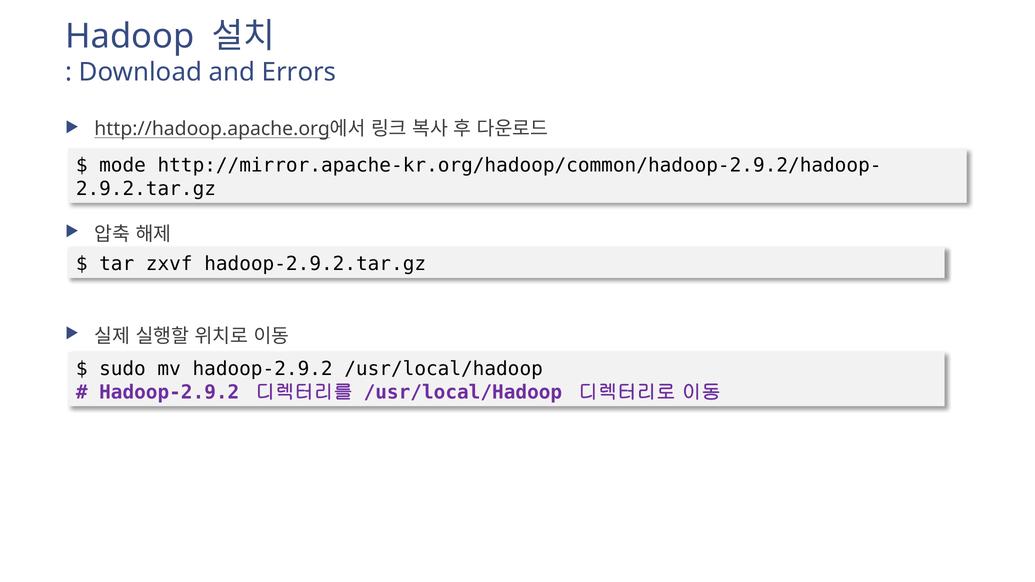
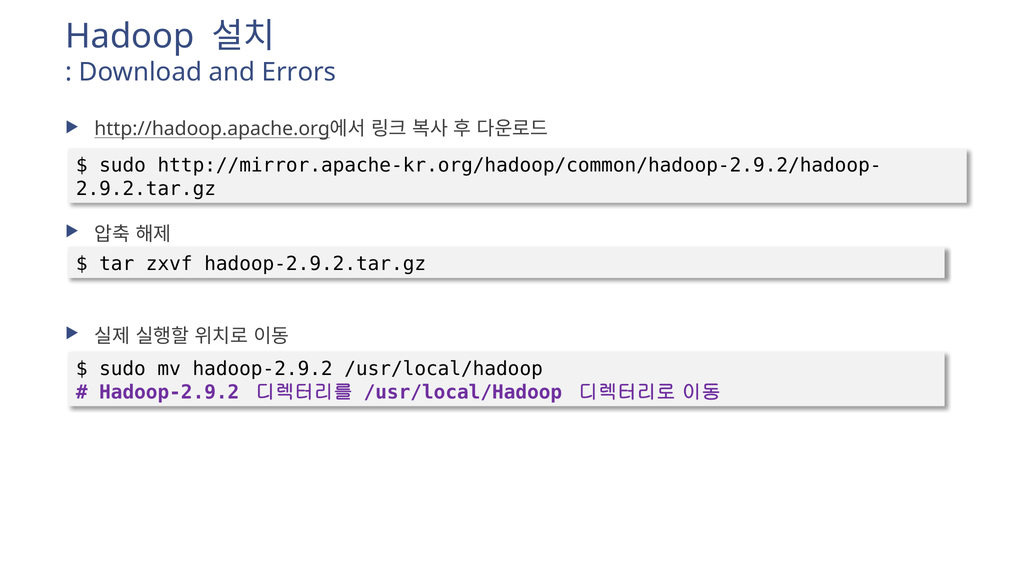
mode at (123, 165): mode -> sudo
